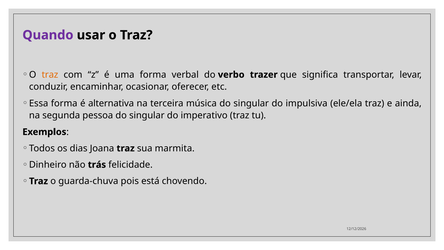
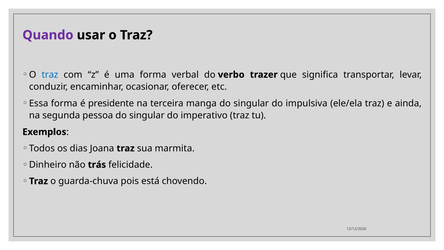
traz at (50, 75) colour: orange -> blue
alternativa: alternativa -> presidente
música: música -> manga
